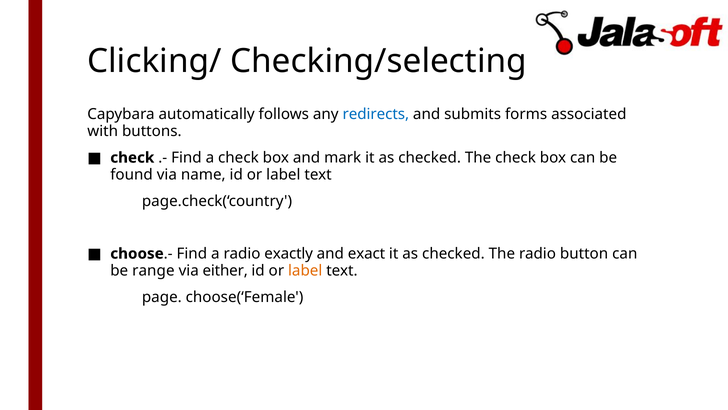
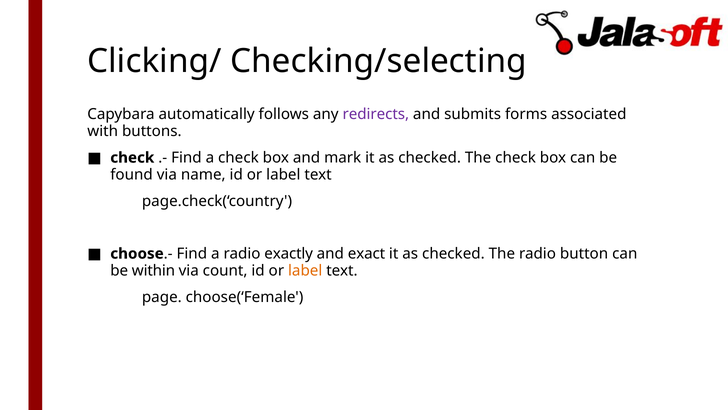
redirects colour: blue -> purple
range: range -> within
either: either -> count
